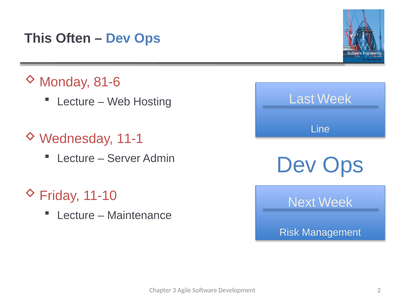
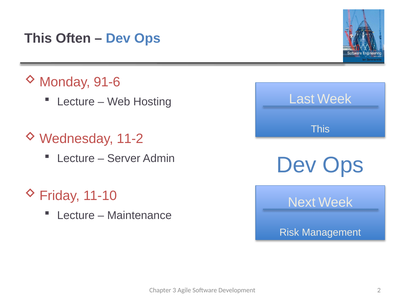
81-6: 81-6 -> 91-6
Line at (320, 129): Line -> This
11-1: 11-1 -> 11-2
